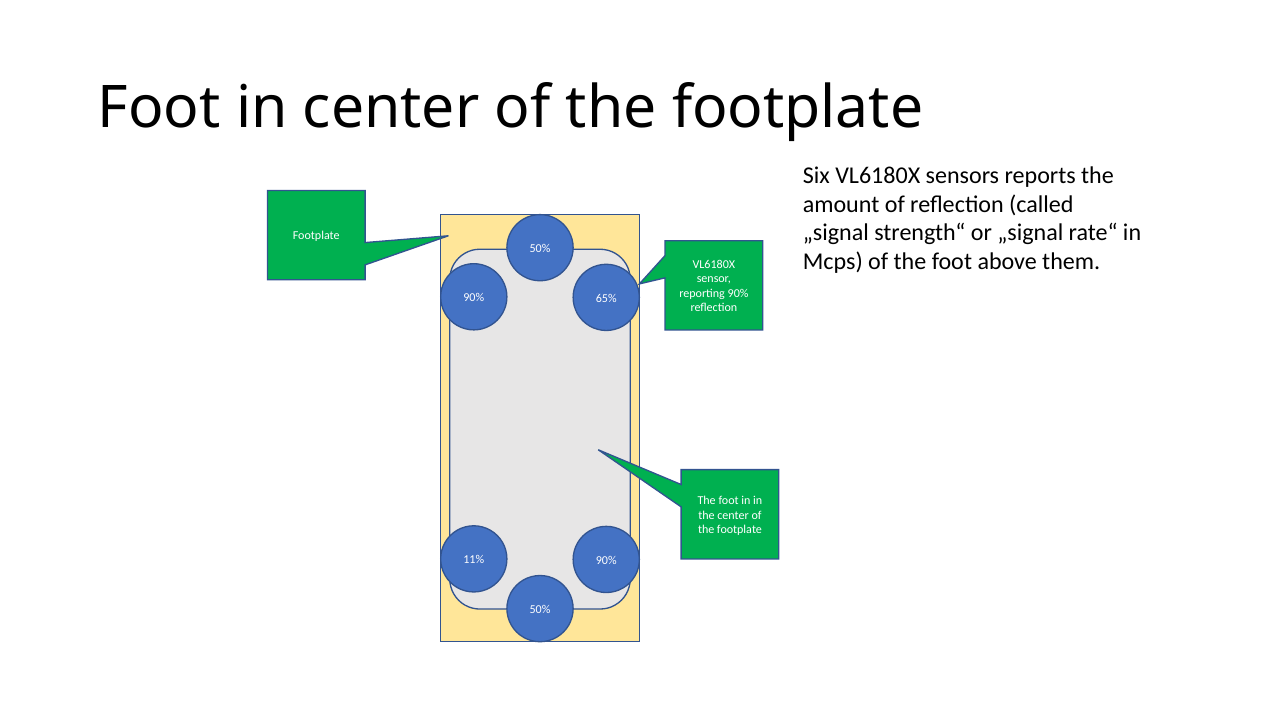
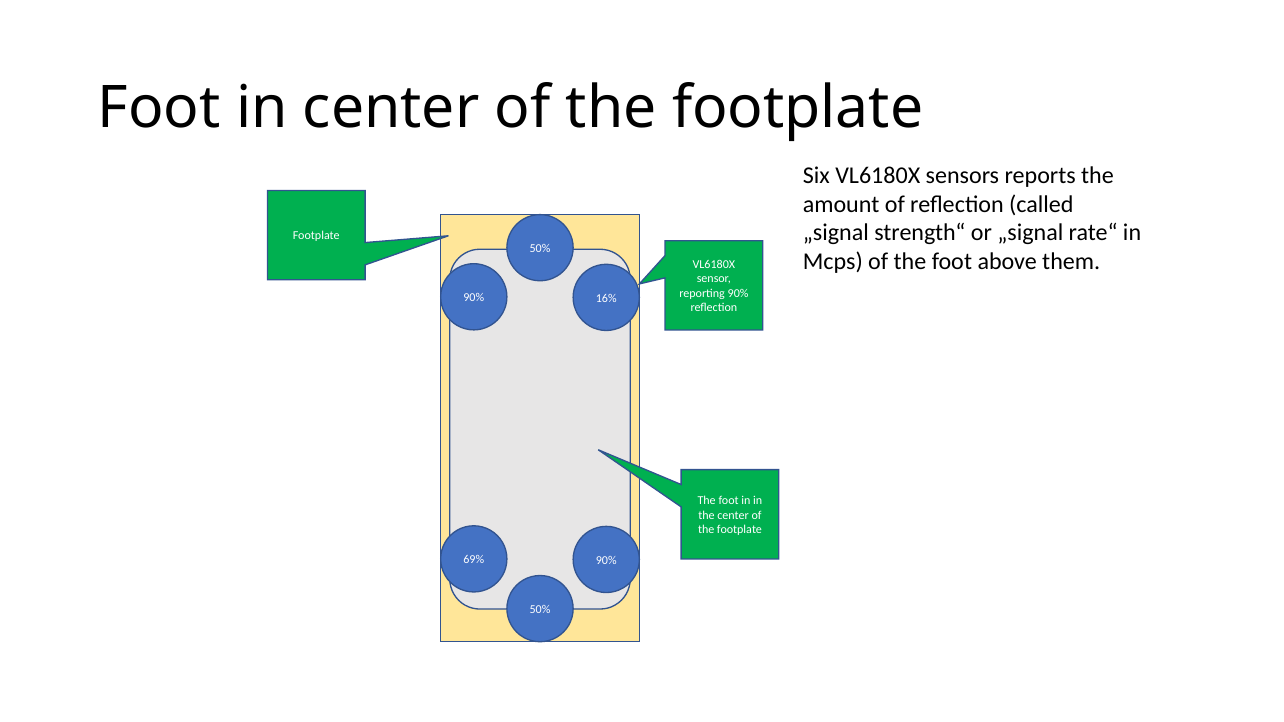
65%: 65% -> 16%
11%: 11% -> 69%
